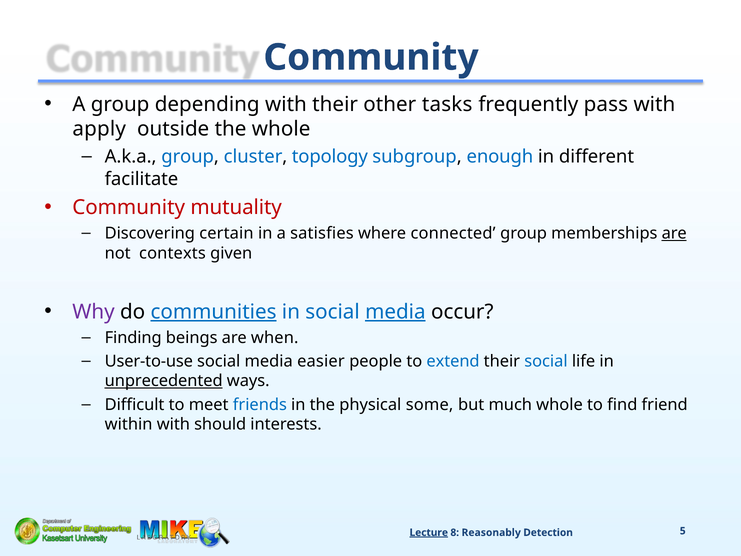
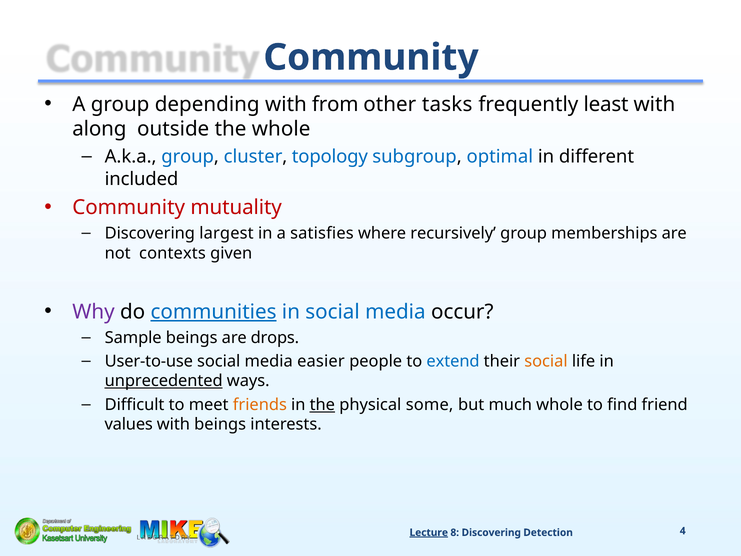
with their: their -> from
pass: pass -> least
apply: apply -> along
enough: enough -> optimal
facilitate: facilitate -> included
certain: certain -> largest
connected: connected -> recursively
are at (674, 233) underline: present -> none
media at (395, 312) underline: present -> none
Finding: Finding -> Sample
when: when -> drops
social at (546, 361) colour: blue -> orange
friends colour: blue -> orange
the at (322, 405) underline: none -> present
within: within -> values
with should: should -> beings
8 Reasonably: Reasonably -> Discovering
5: 5 -> 4
